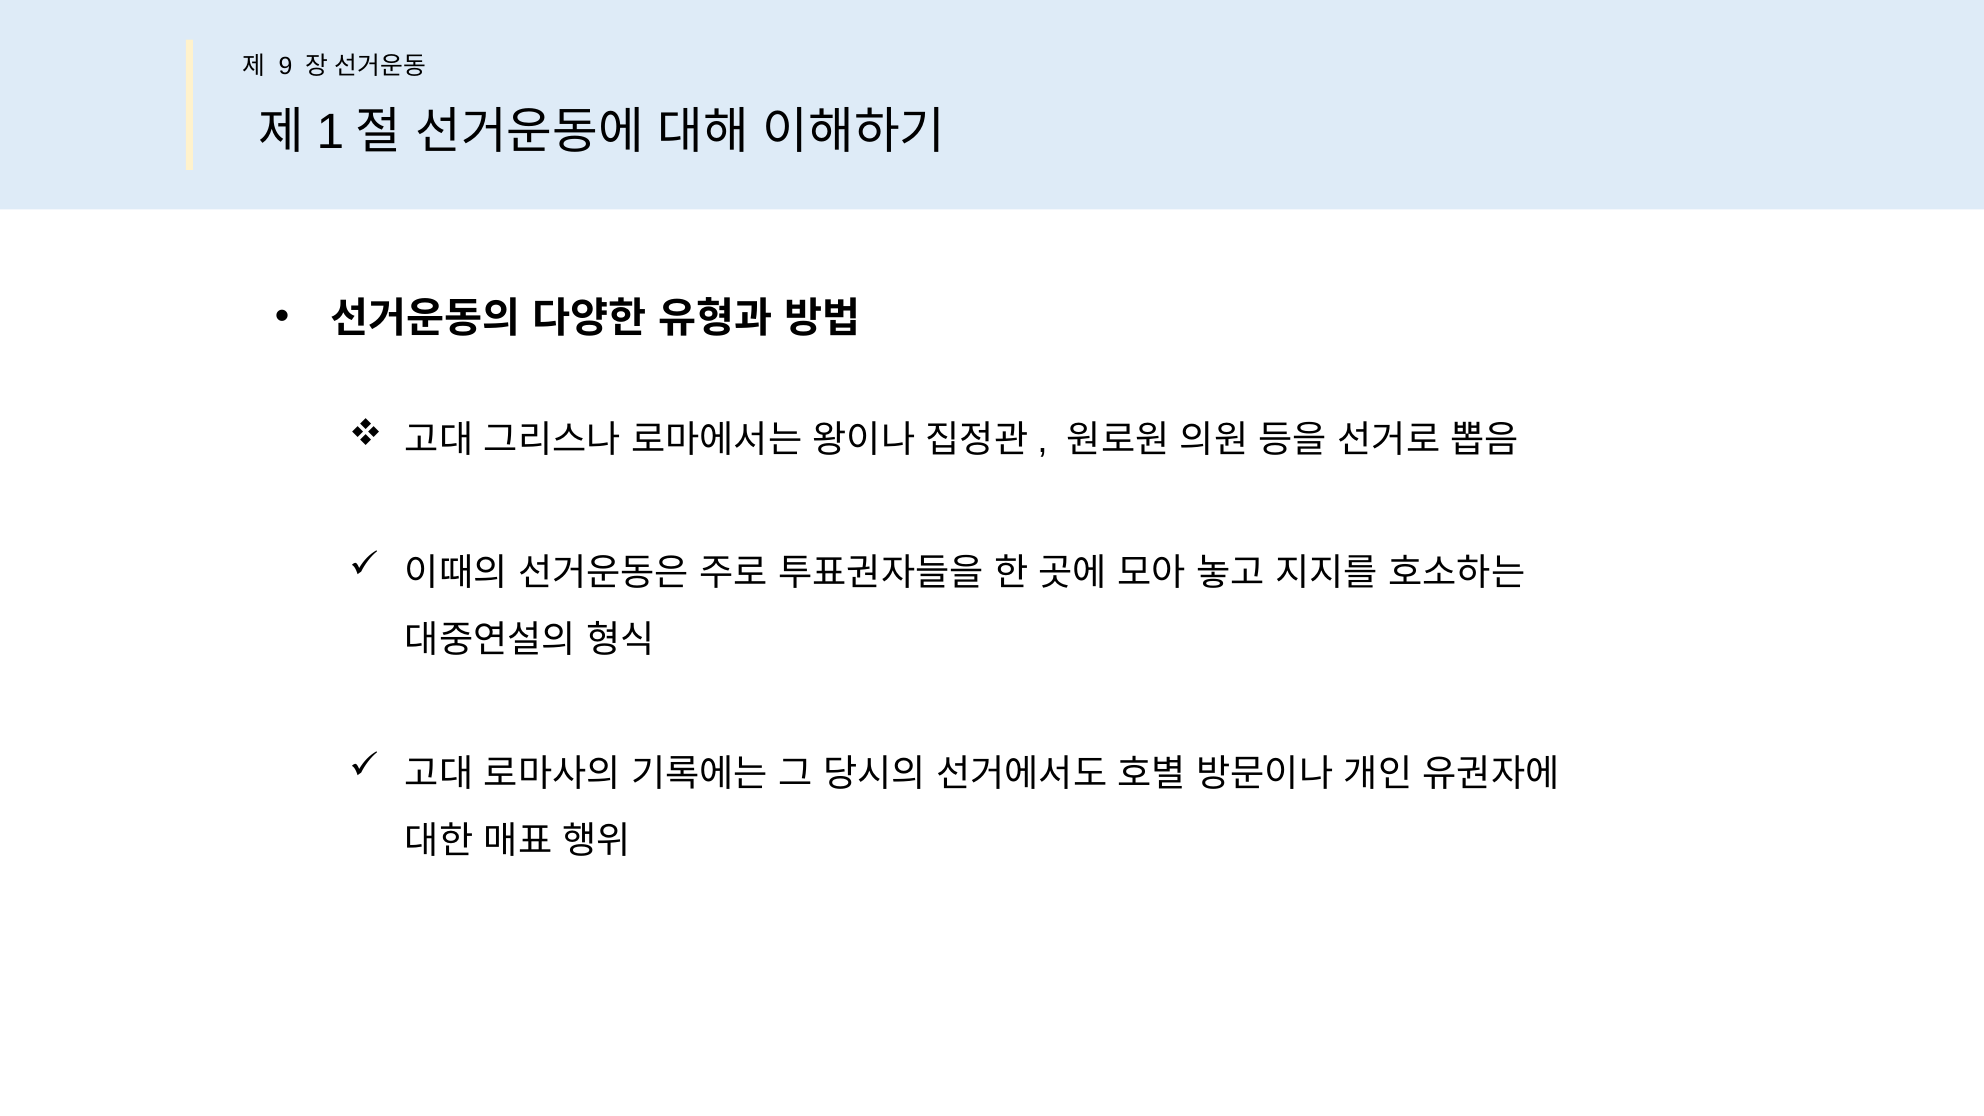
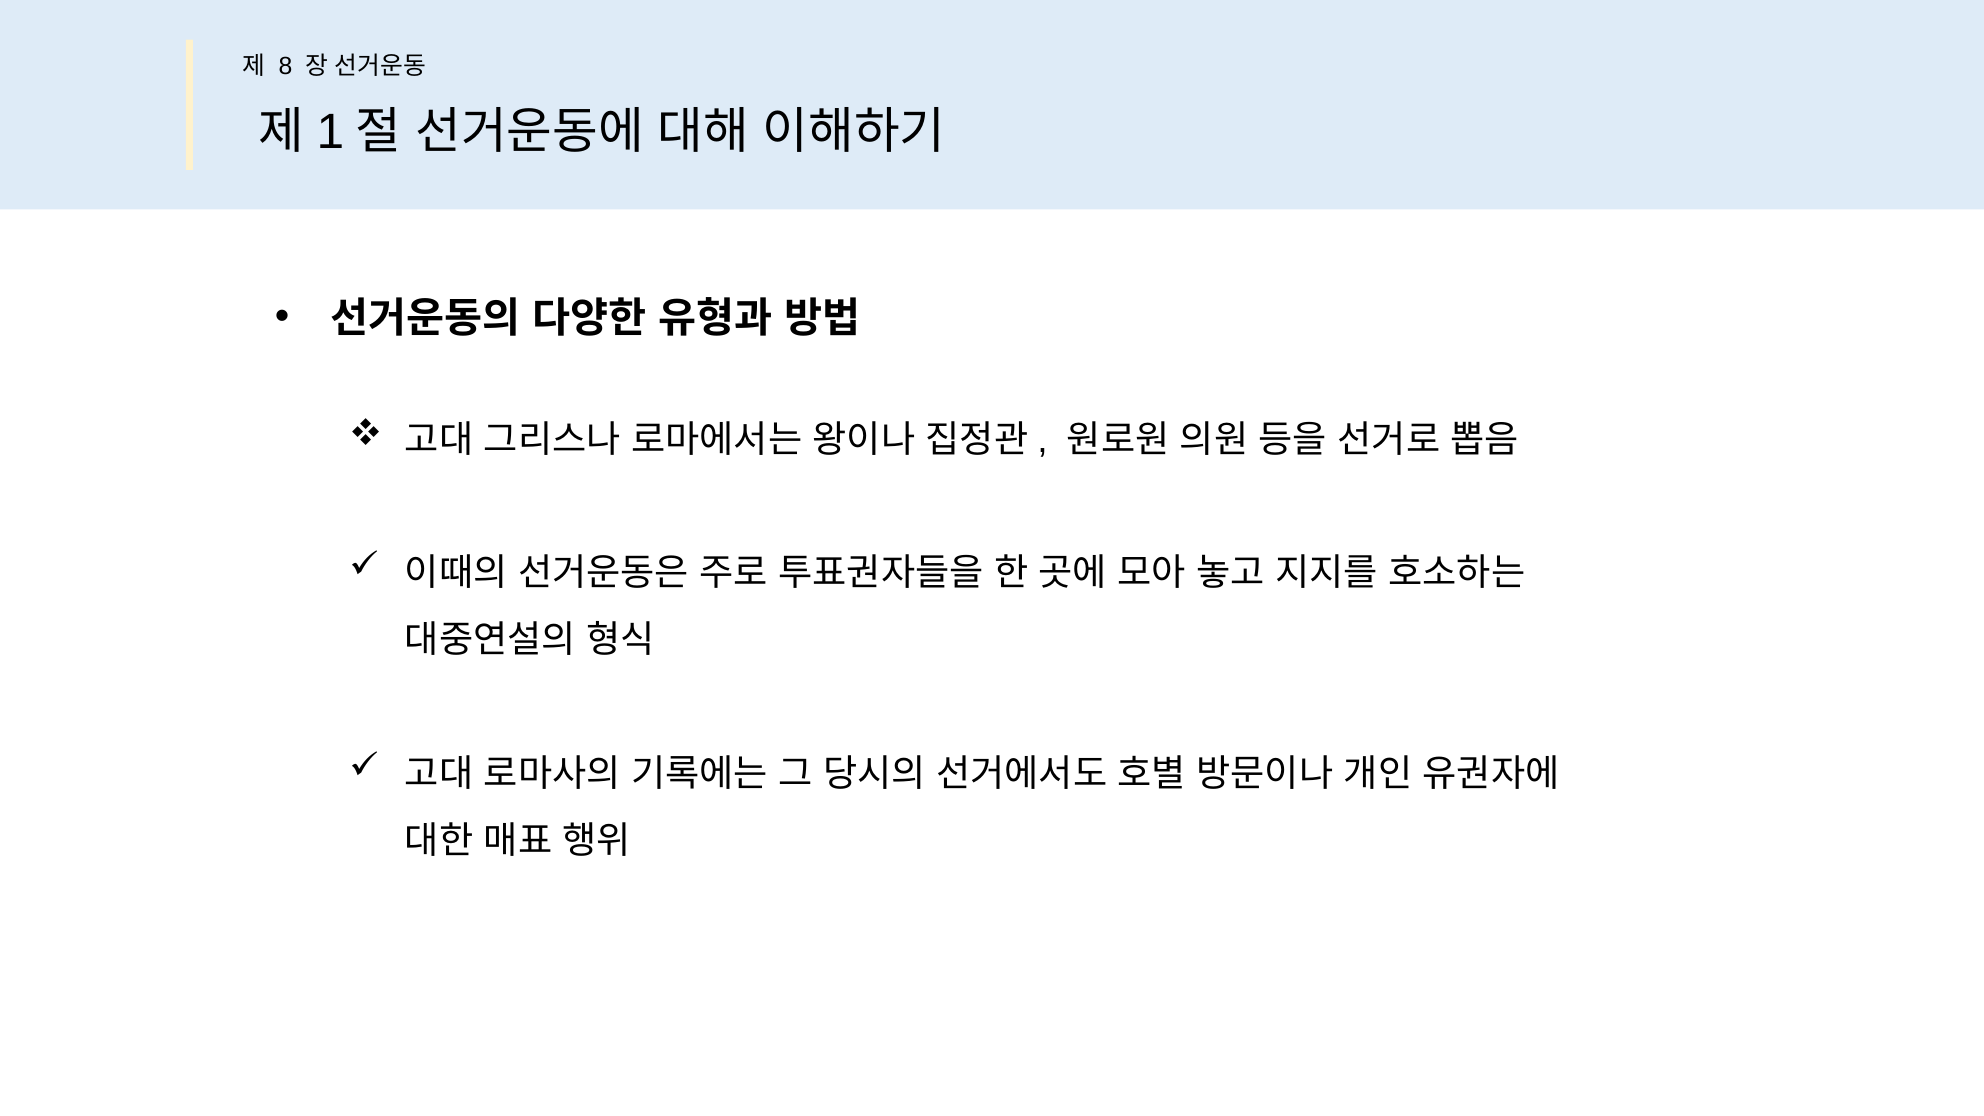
9: 9 -> 8
